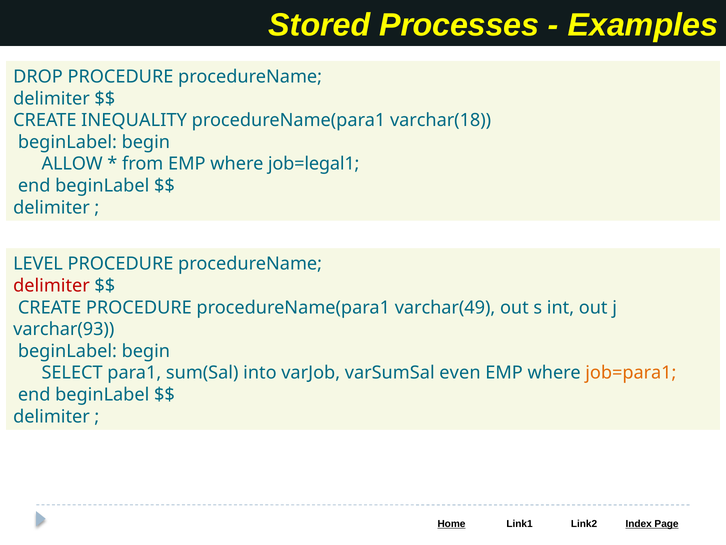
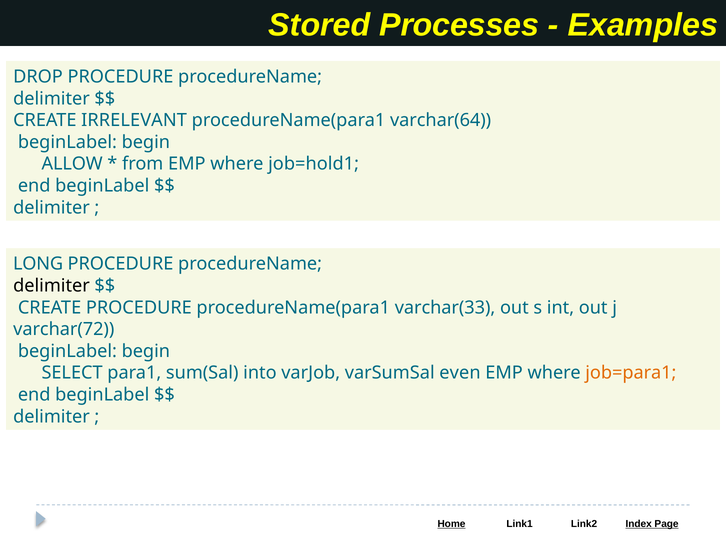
INEQUALITY: INEQUALITY -> IRRELEVANT
varchar(18: varchar(18 -> varchar(64
job=legal1: job=legal1 -> job=hold1
LEVEL: LEVEL -> LONG
delimiter at (51, 286) colour: red -> black
varchar(49: varchar(49 -> varchar(33
varchar(93: varchar(93 -> varchar(72
